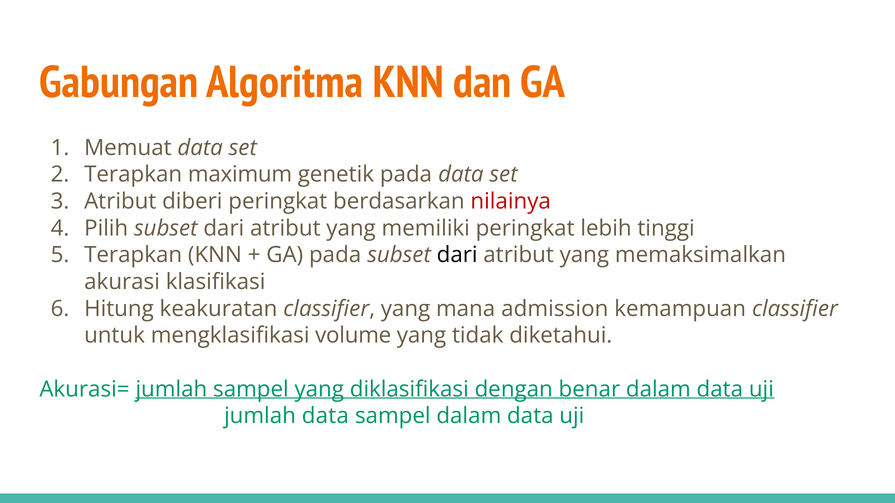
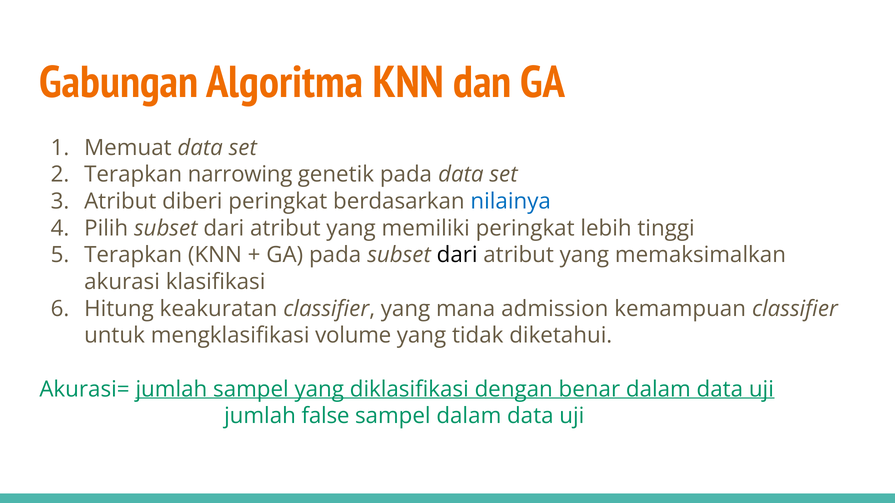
maximum: maximum -> narrowing
nilainya colour: red -> blue
jumlah data: data -> false
